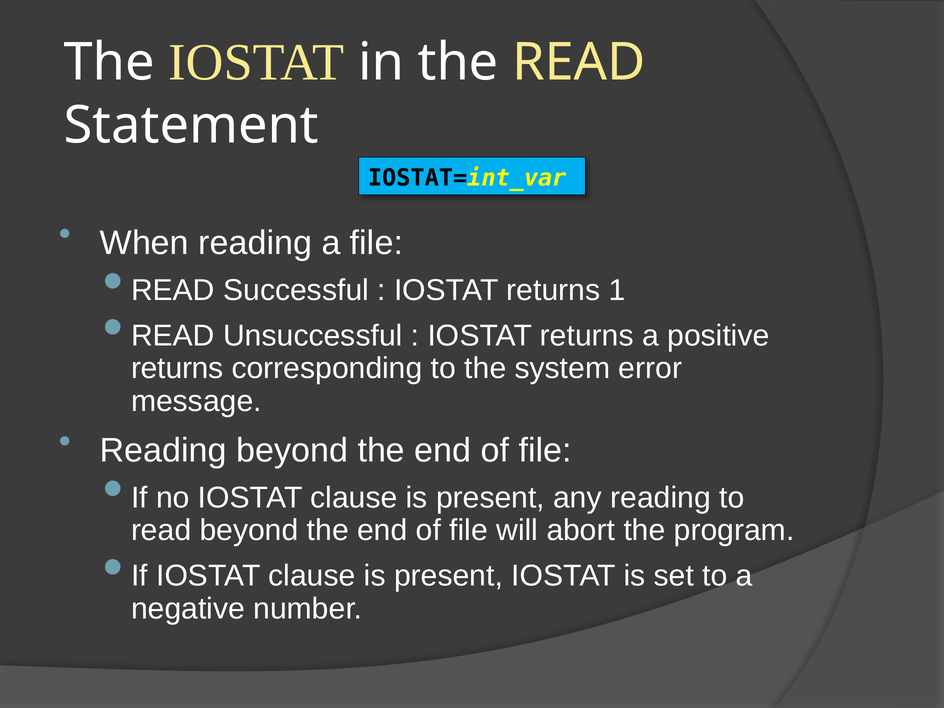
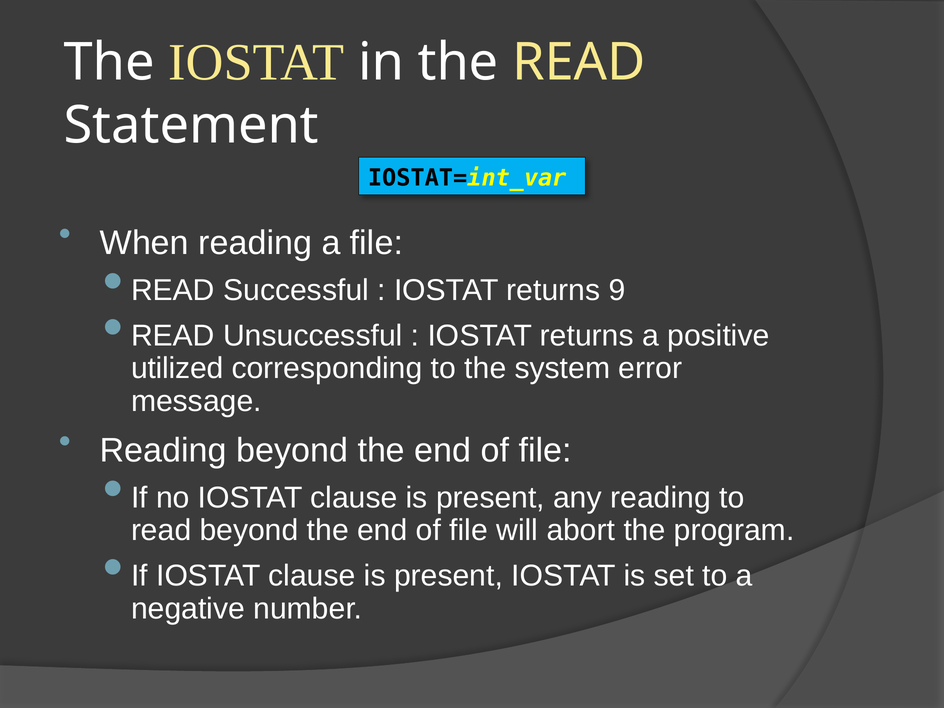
1: 1 -> 9
returns at (177, 369): returns -> utilized
